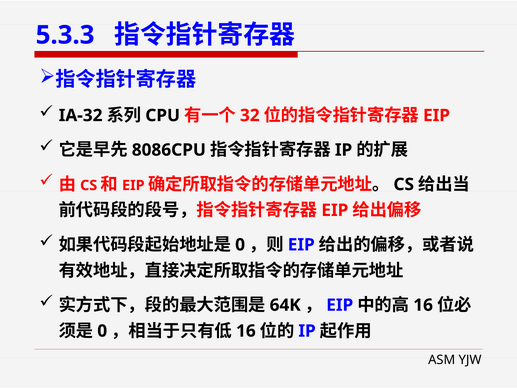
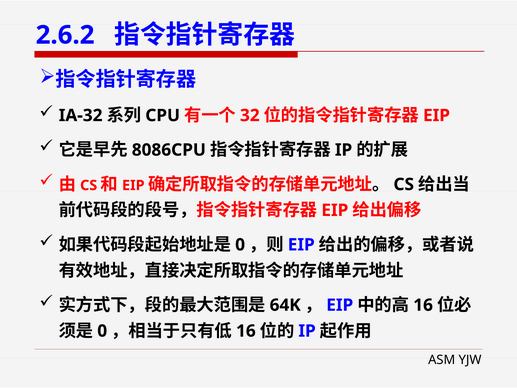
5.3.3: 5.3.3 -> 2.6.2
